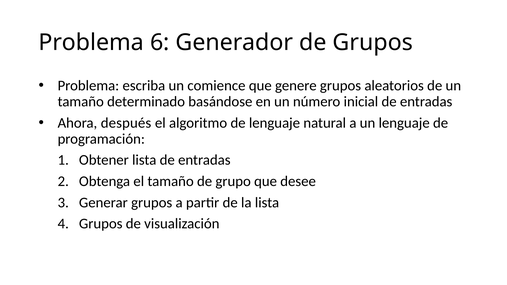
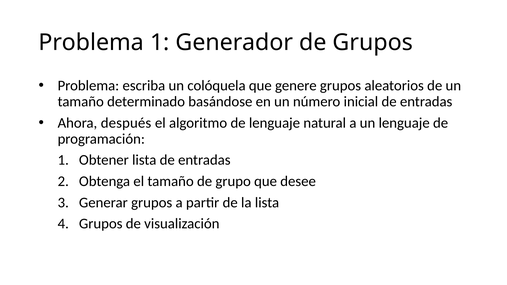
Problema 6: 6 -> 1
comience: comience -> colóquela
